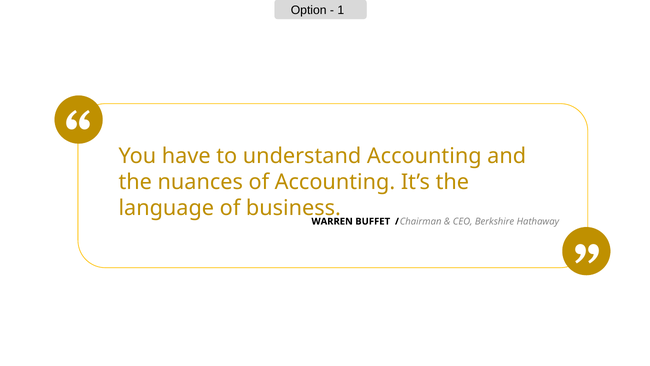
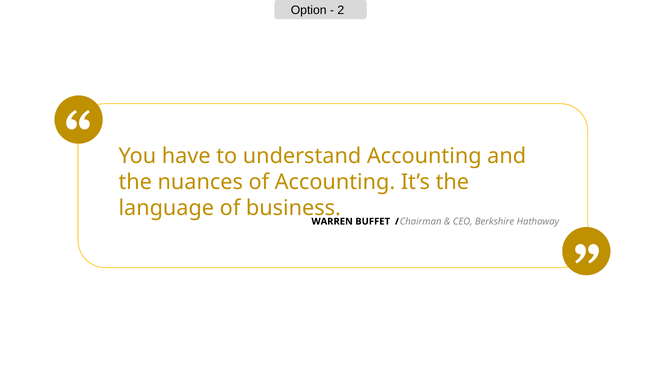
1: 1 -> 2
